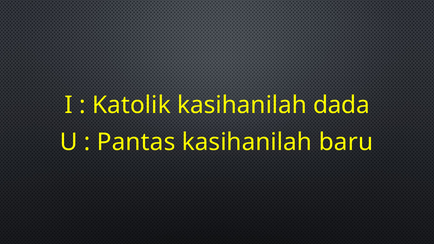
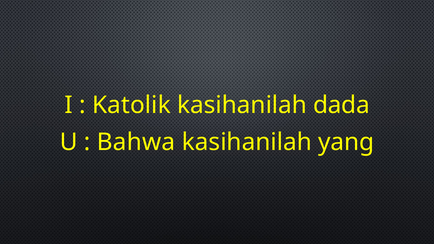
Pantas: Pantas -> Bahwa
baru: baru -> yang
